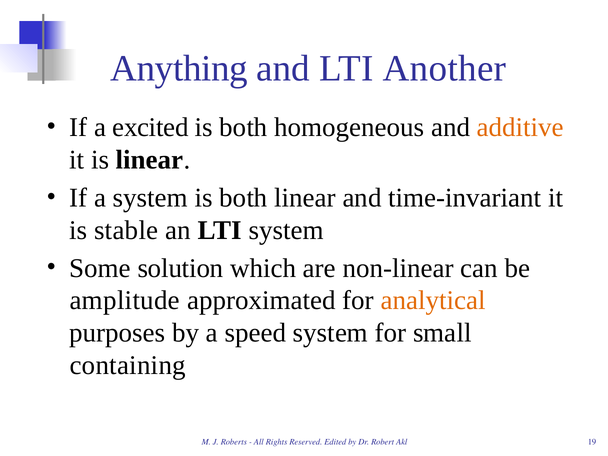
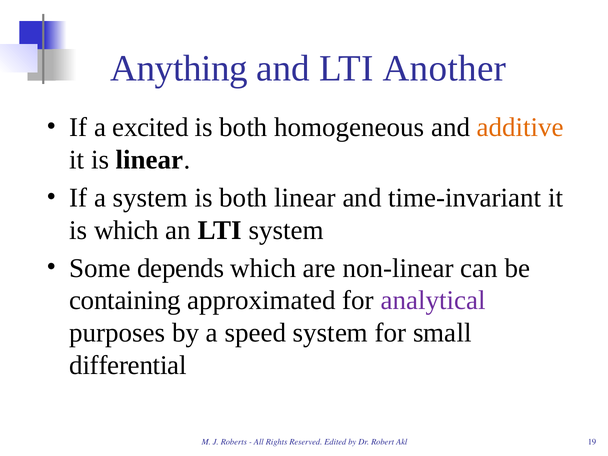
is stable: stable -> which
solution: solution -> depends
amplitude: amplitude -> containing
analytical colour: orange -> purple
containing: containing -> differential
